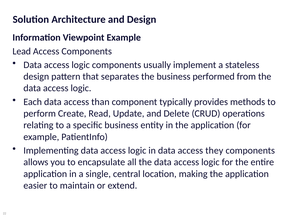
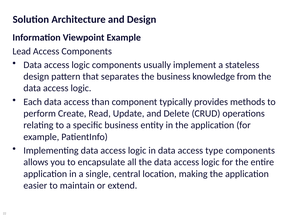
performed: performed -> knowledge
they: they -> type
